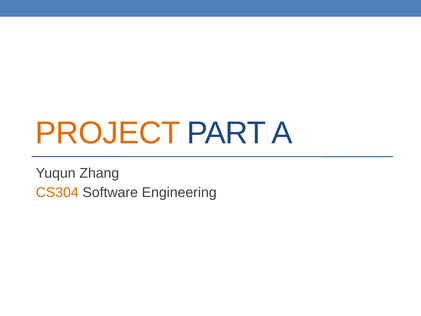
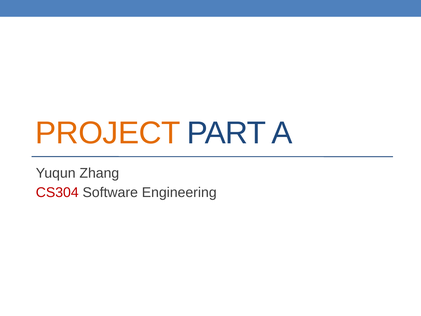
CS304 colour: orange -> red
